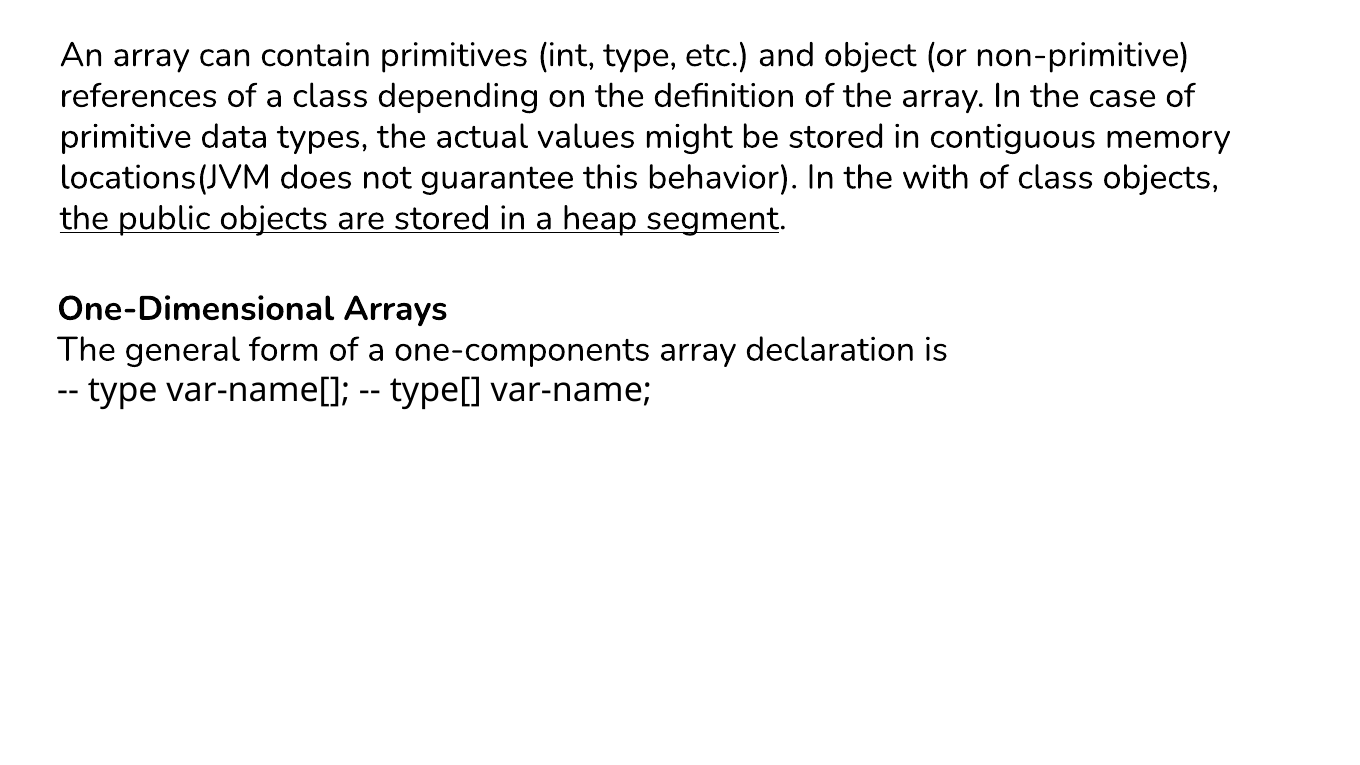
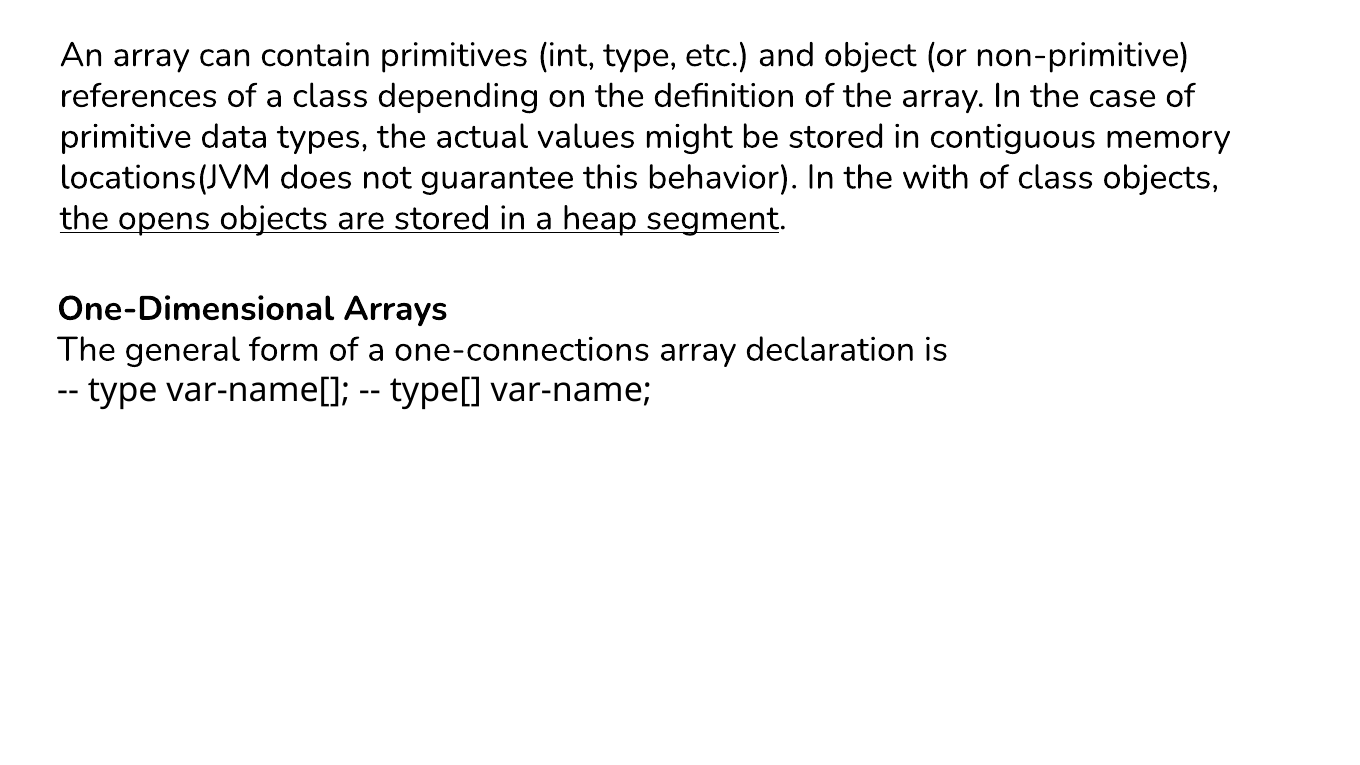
public: public -> opens
one-components: one-components -> one-connections
